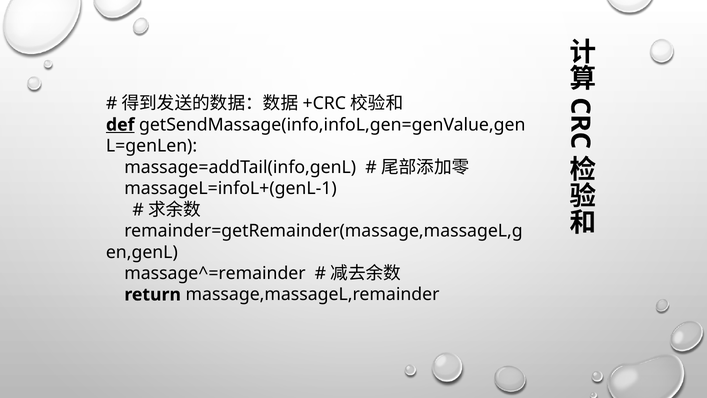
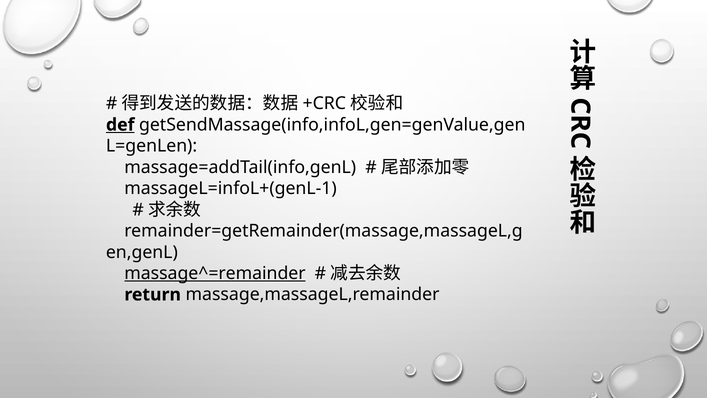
massage^=remainder underline: none -> present
